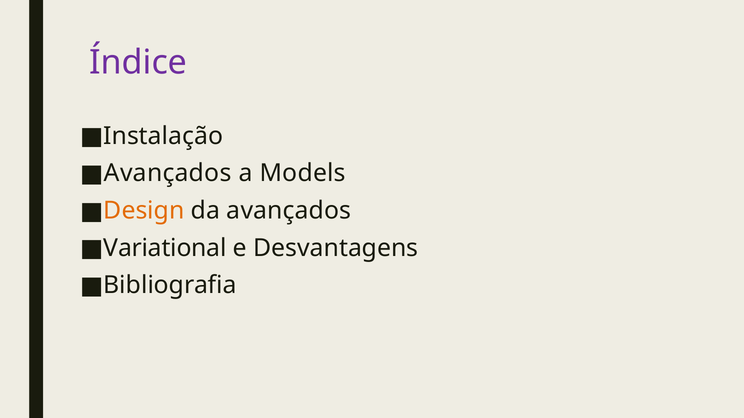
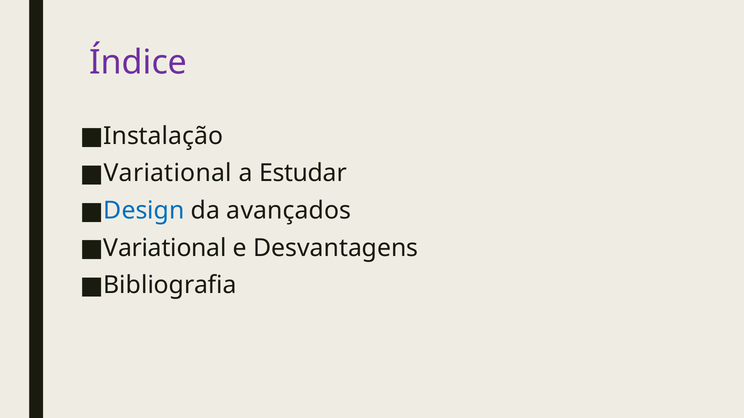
Avançados at (168, 173): Avançados -> Variational
Models: Models -> Estudar
Design colour: orange -> blue
